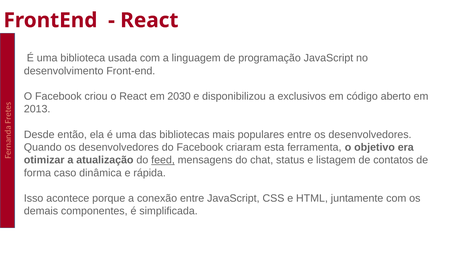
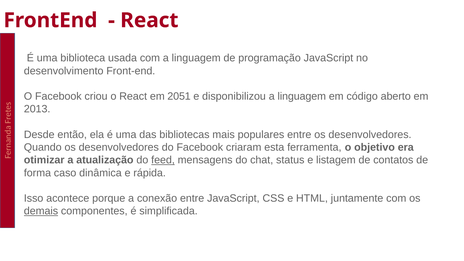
2030: 2030 -> 2051
disponibilizou a exclusivos: exclusivos -> linguagem
demais underline: none -> present
